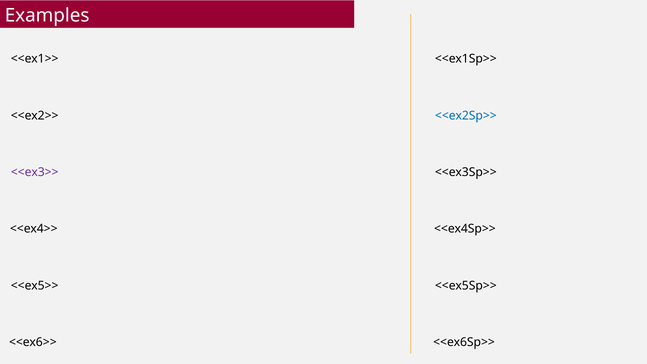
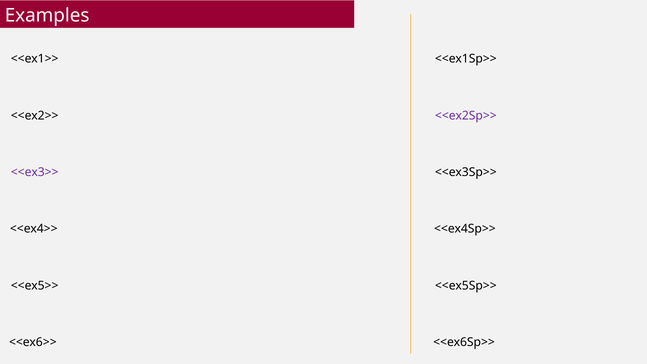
<<ex2Sp>> colour: blue -> purple
